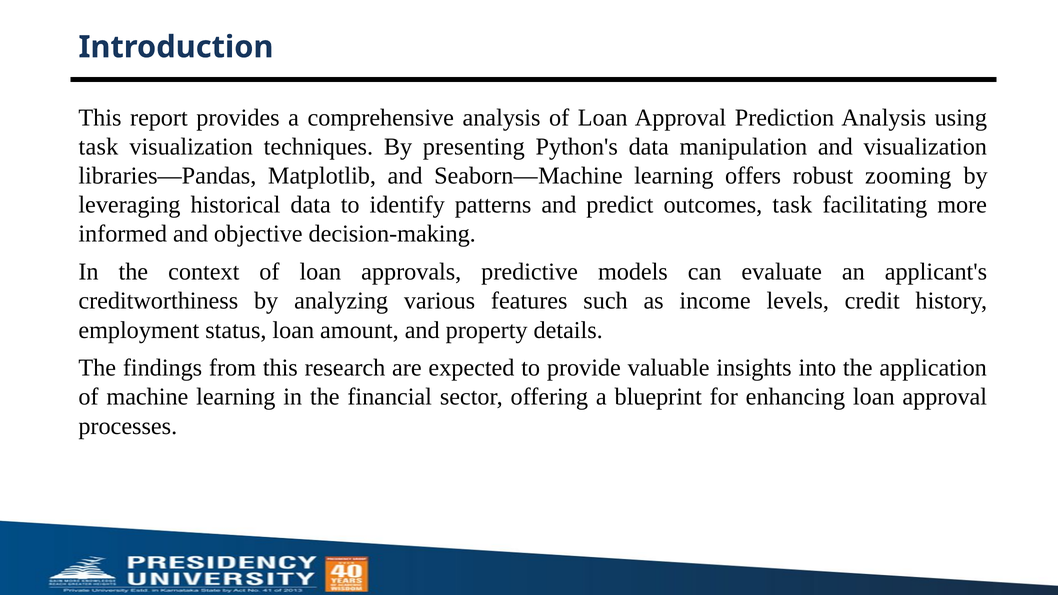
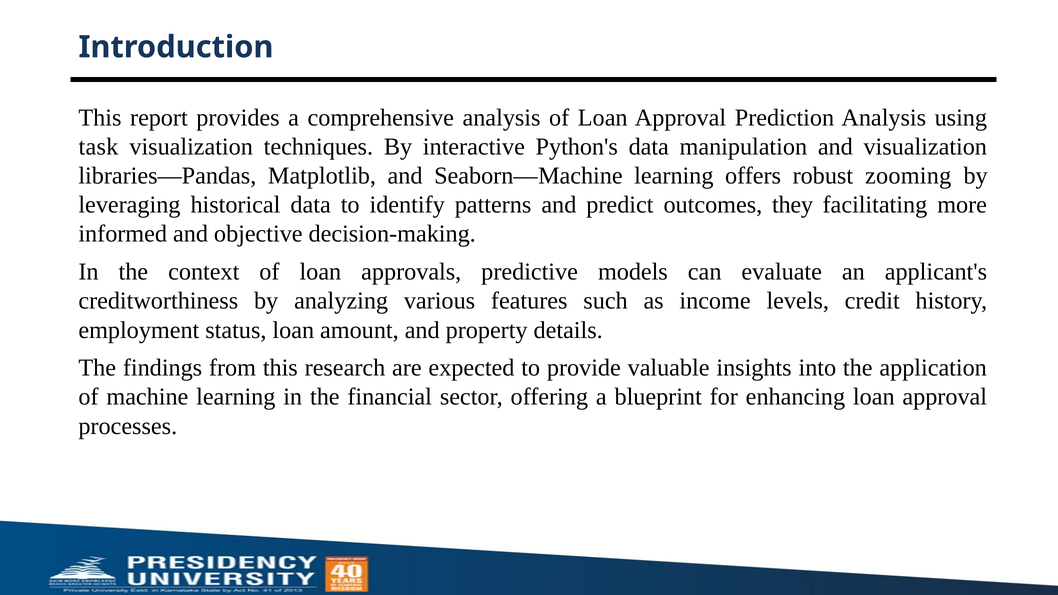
presenting: presenting -> interactive
outcomes task: task -> they
